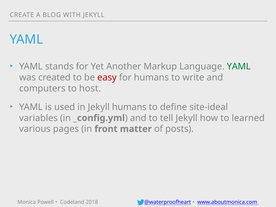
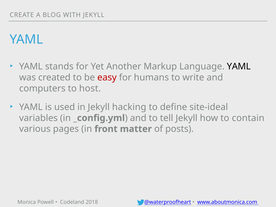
YAML at (239, 66) colour: green -> black
Jekyll humans: humans -> hacking
learned: learned -> contain
